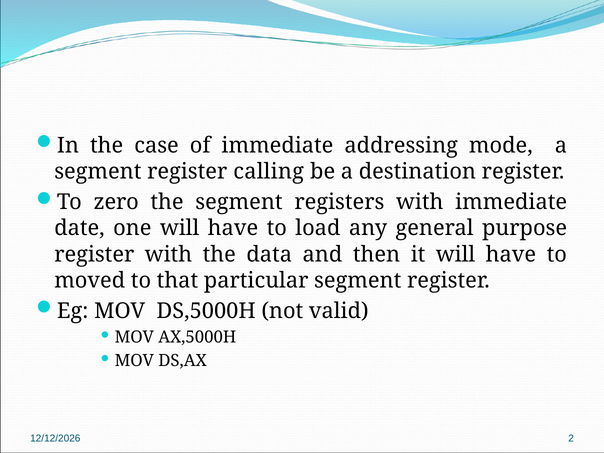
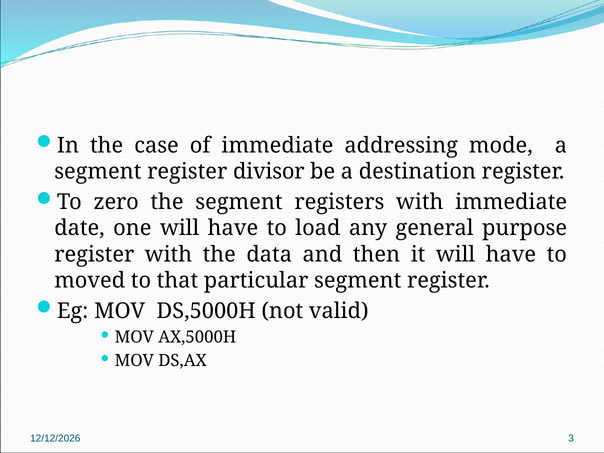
calling: calling -> divisor
2: 2 -> 3
